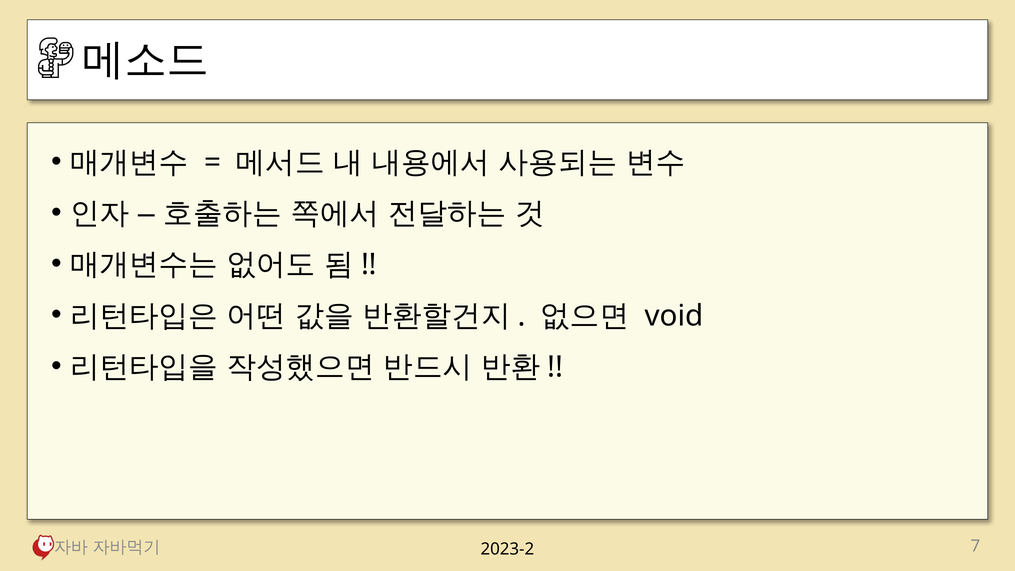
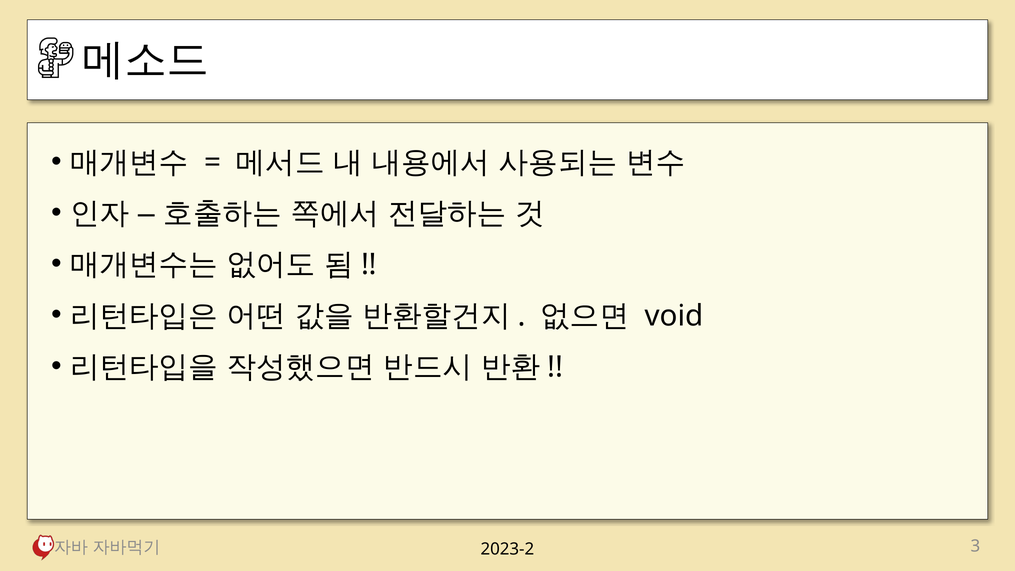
7: 7 -> 3
